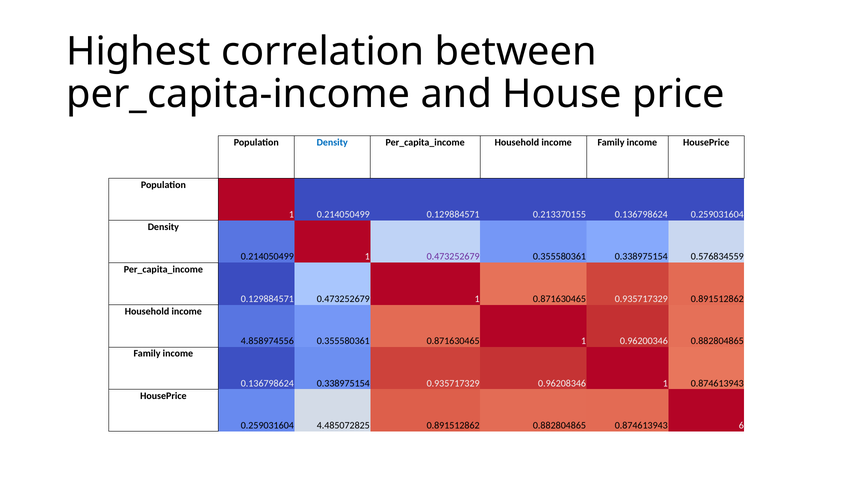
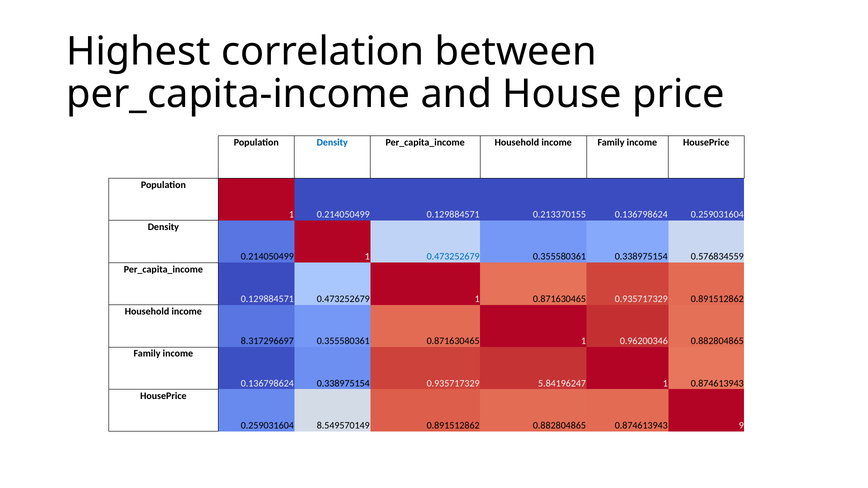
0.473252679 at (453, 257) colour: purple -> blue
4.858974556: 4.858974556 -> 8.317296697
0.96208346: 0.96208346 -> 5.84196247
4.485072825: 4.485072825 -> 8.549570149
6: 6 -> 9
